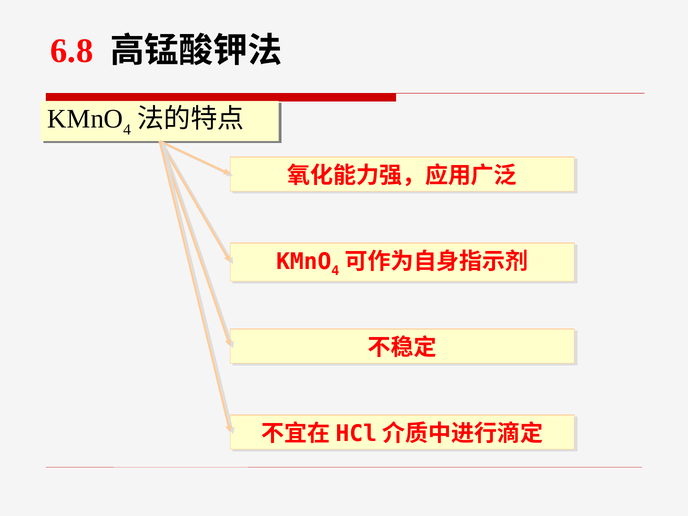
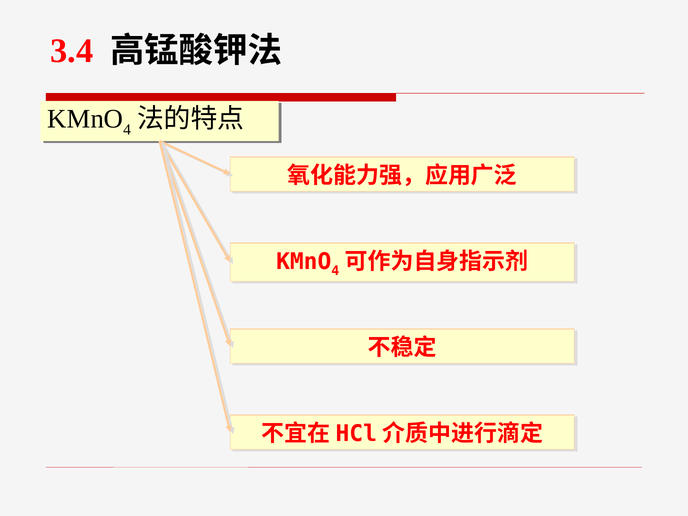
6.8: 6.8 -> 3.4
